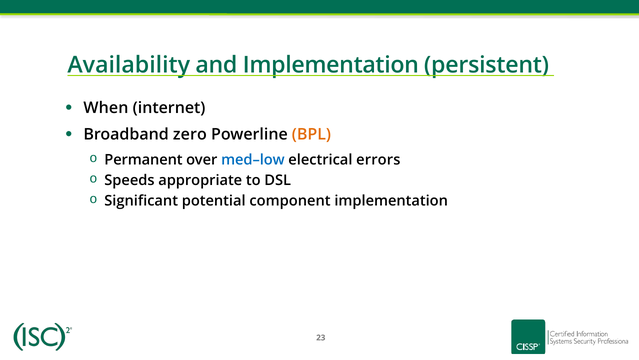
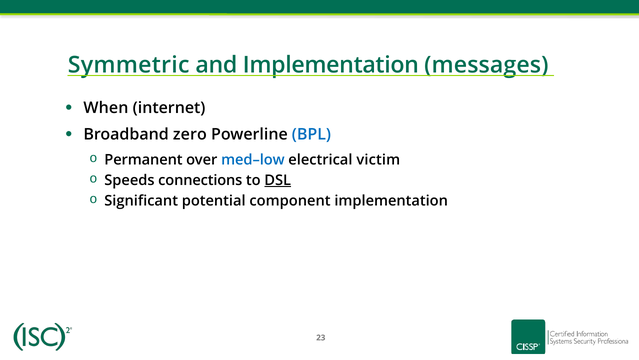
Availability: Availability -> Symmetric
persistent: persistent -> messages
BPL colour: orange -> blue
errors: errors -> victim
appropriate: appropriate -> connections
DSL underline: none -> present
